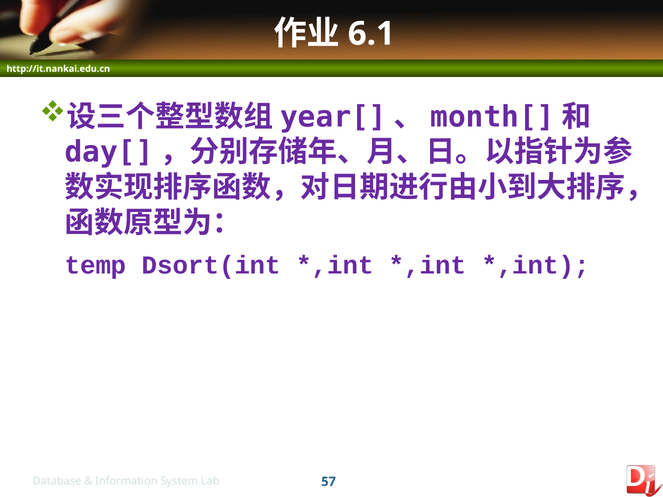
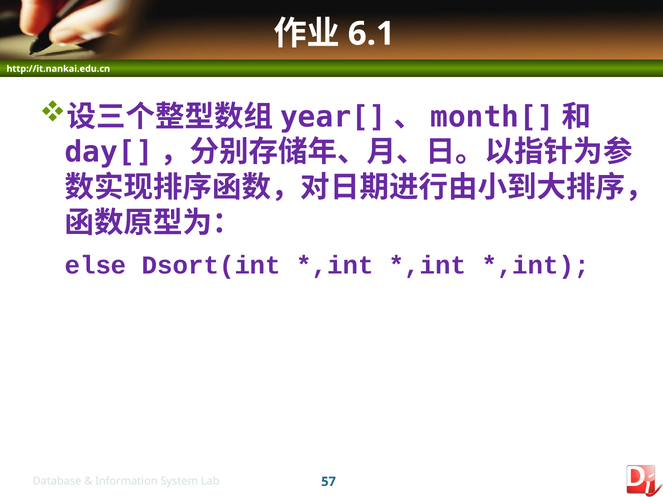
temp: temp -> else
